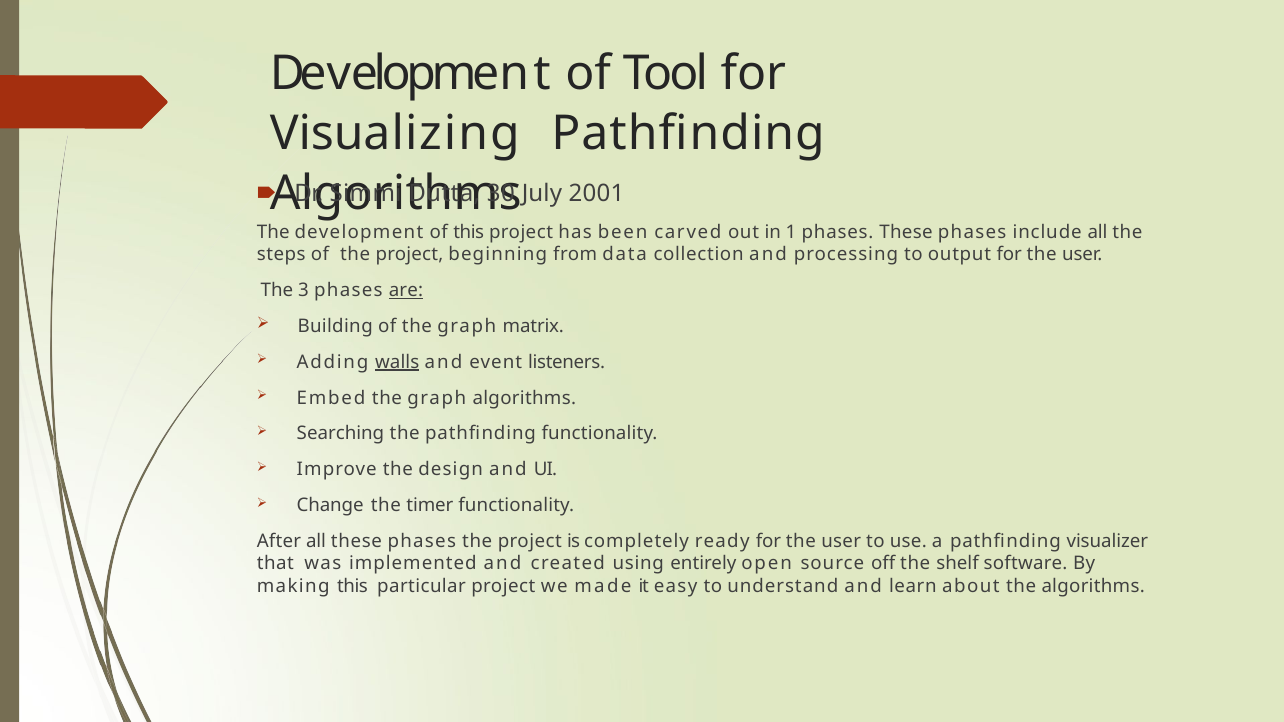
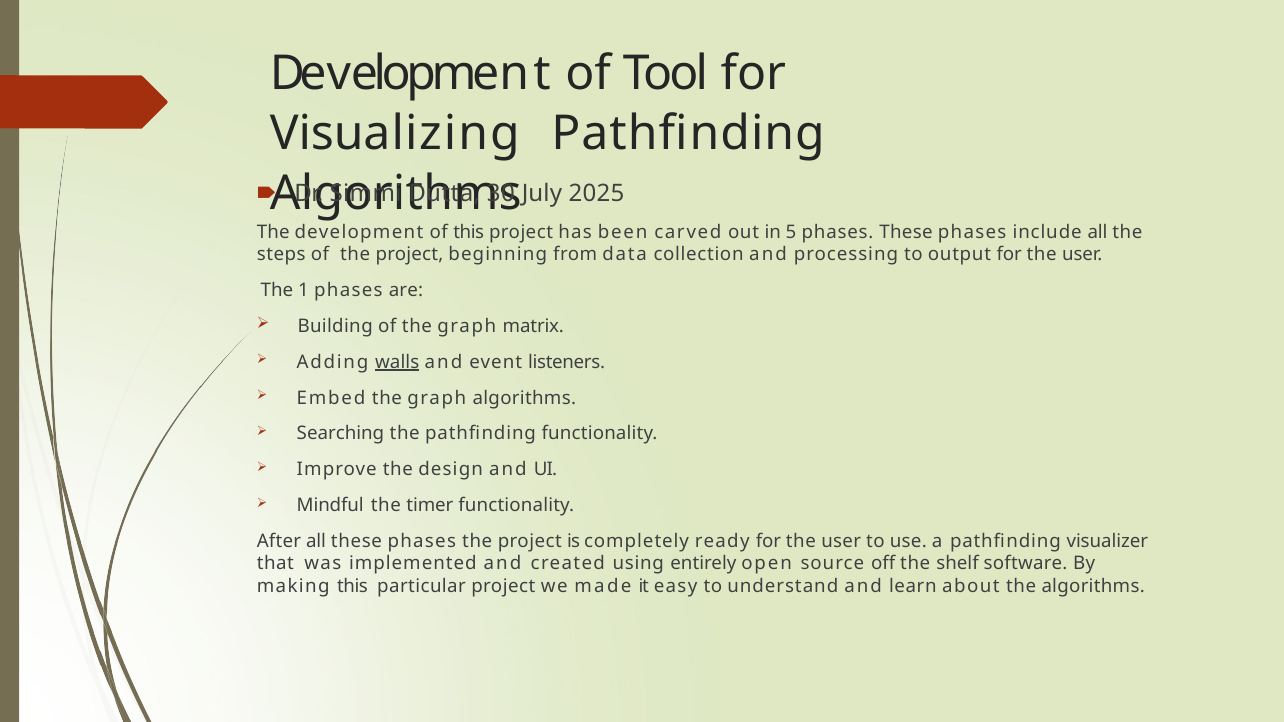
2001: 2001 -> 2025
1: 1 -> 5
3: 3 -> 1
are underline: present -> none
Change: Change -> Mindful
